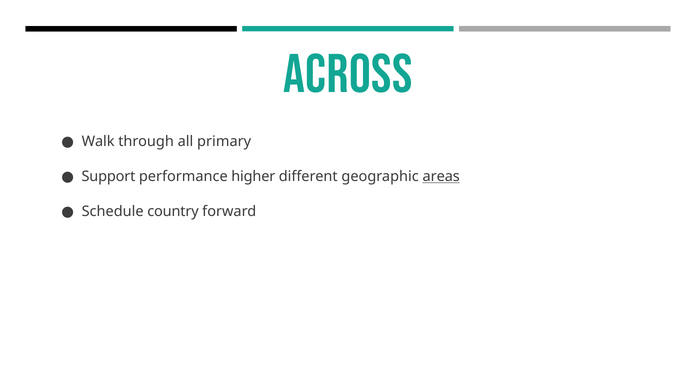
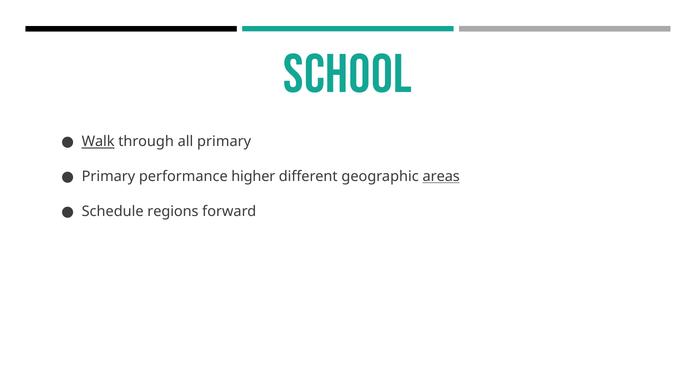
Across: Across -> School
Walk underline: none -> present
Support at (108, 176): Support -> Primary
country: country -> regions
